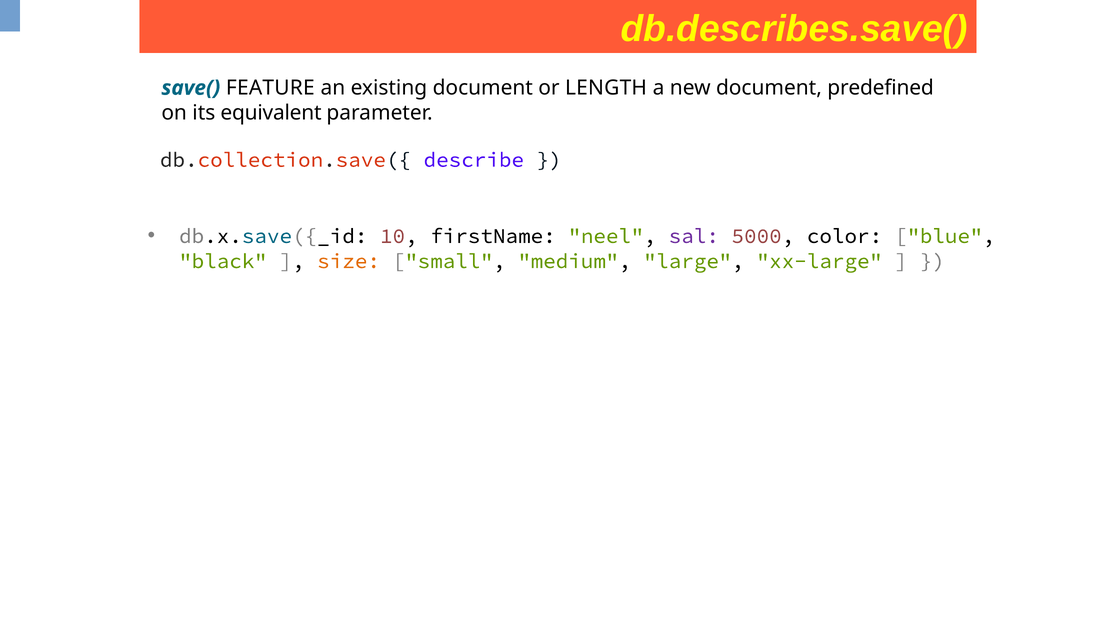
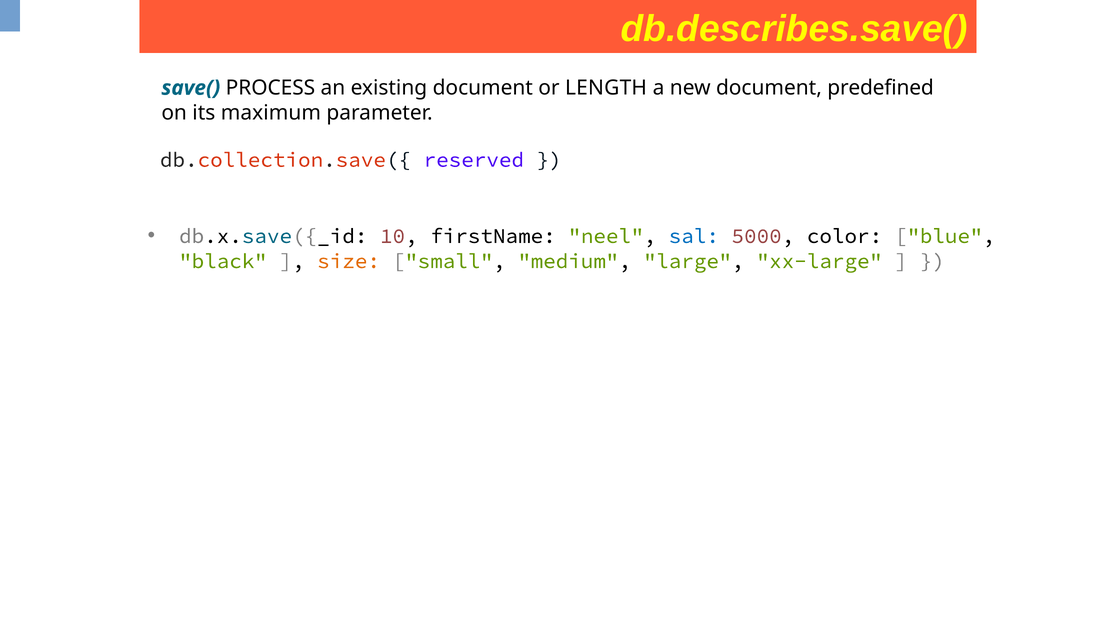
FEATURE: FEATURE -> PROCESS
equivalent: equivalent -> maximum
describe: describe -> reserved
sal colour: purple -> blue
